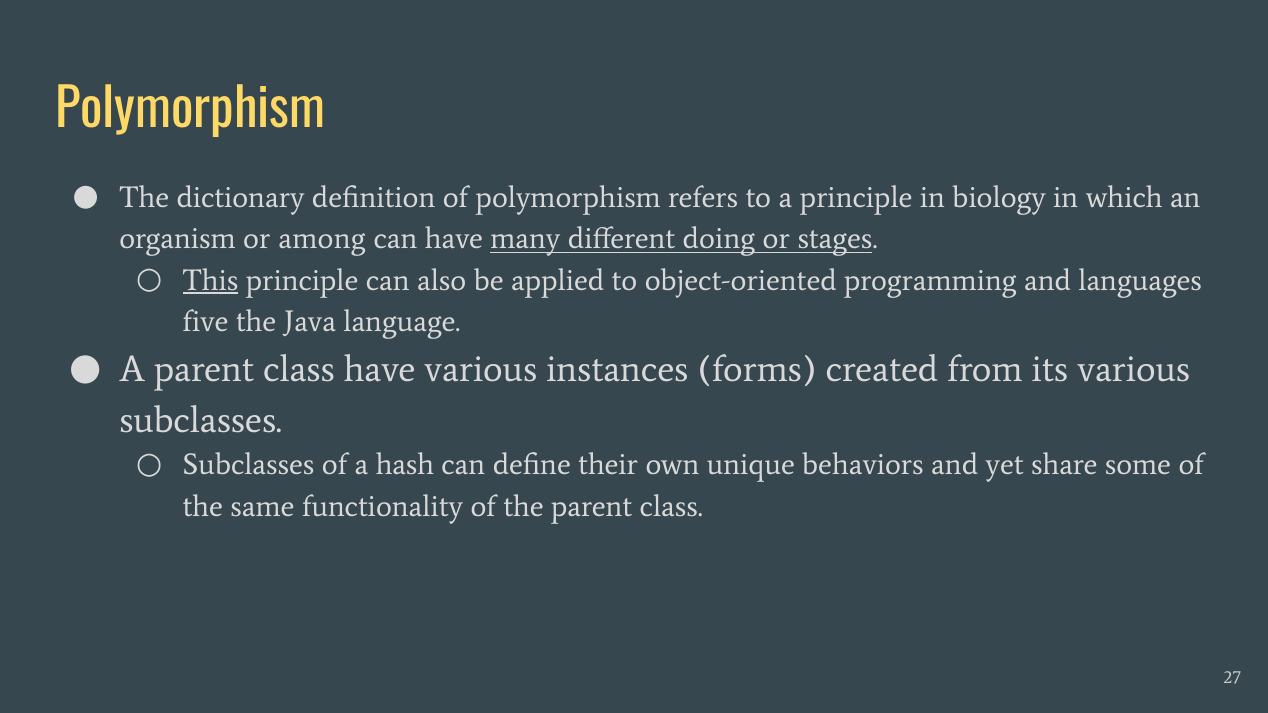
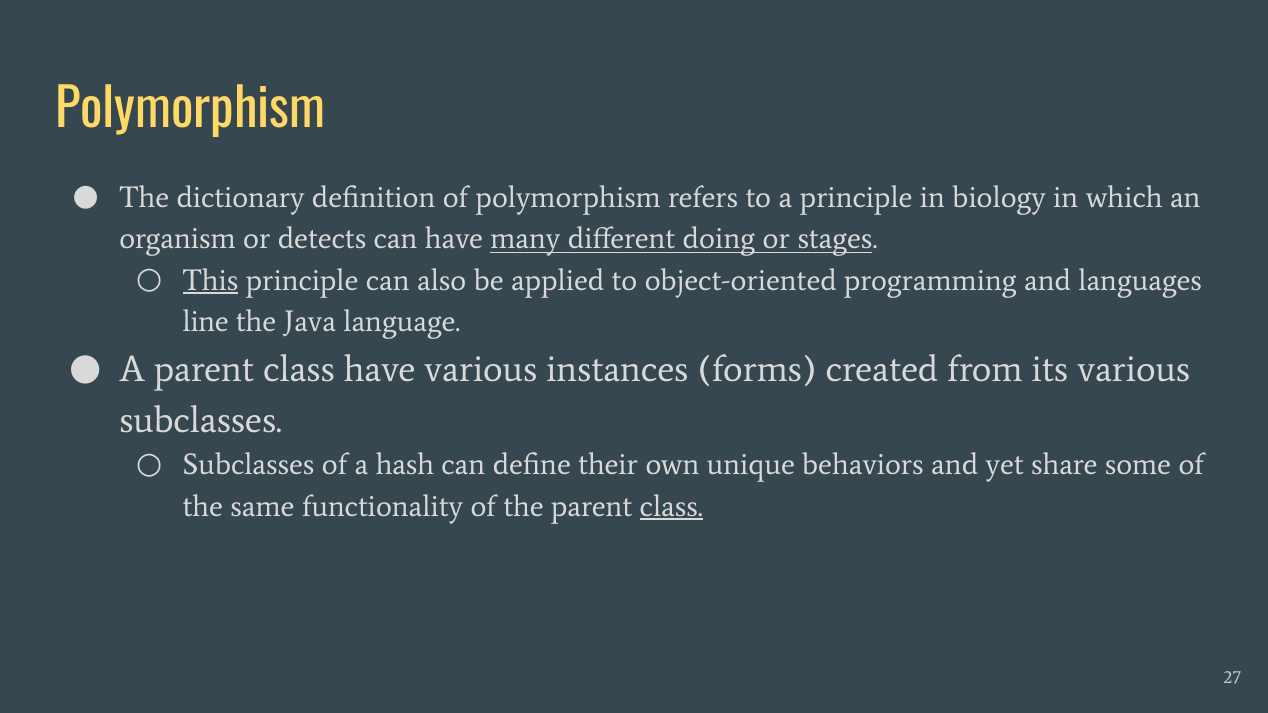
among: among -> detects
five: five -> line
class at (671, 506) underline: none -> present
